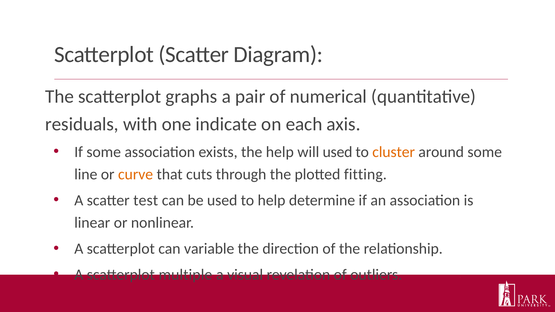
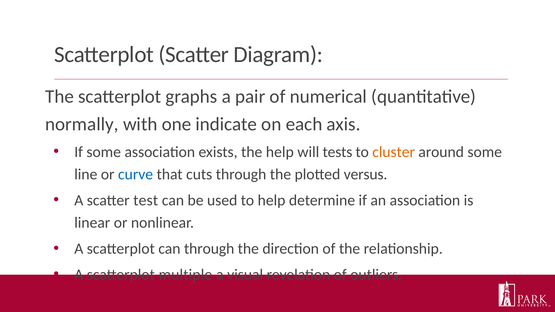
residuals: residuals -> normally
will used: used -> tests
curve colour: orange -> blue
fitting: fitting -> versus
can variable: variable -> through
